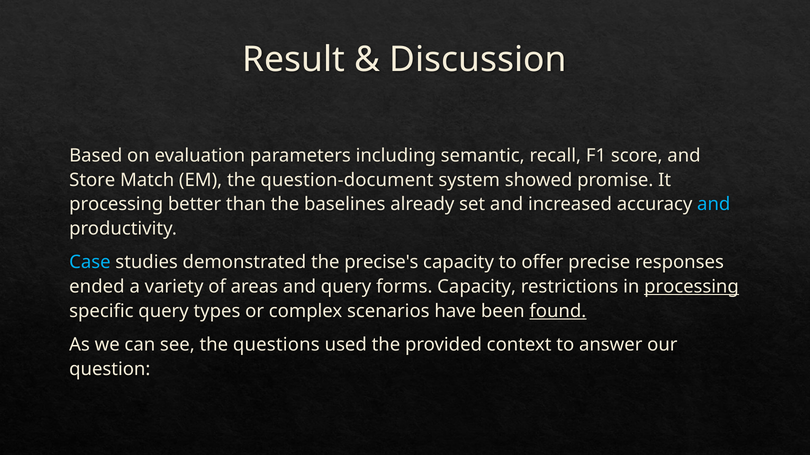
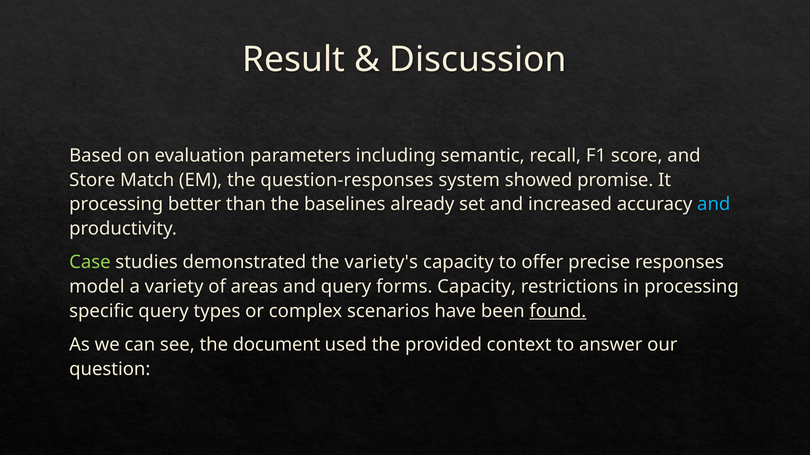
question-document: question-document -> question-responses
Case colour: light blue -> light green
precise's: precise's -> variety's
ended: ended -> model
processing at (692, 287) underline: present -> none
questions: questions -> document
